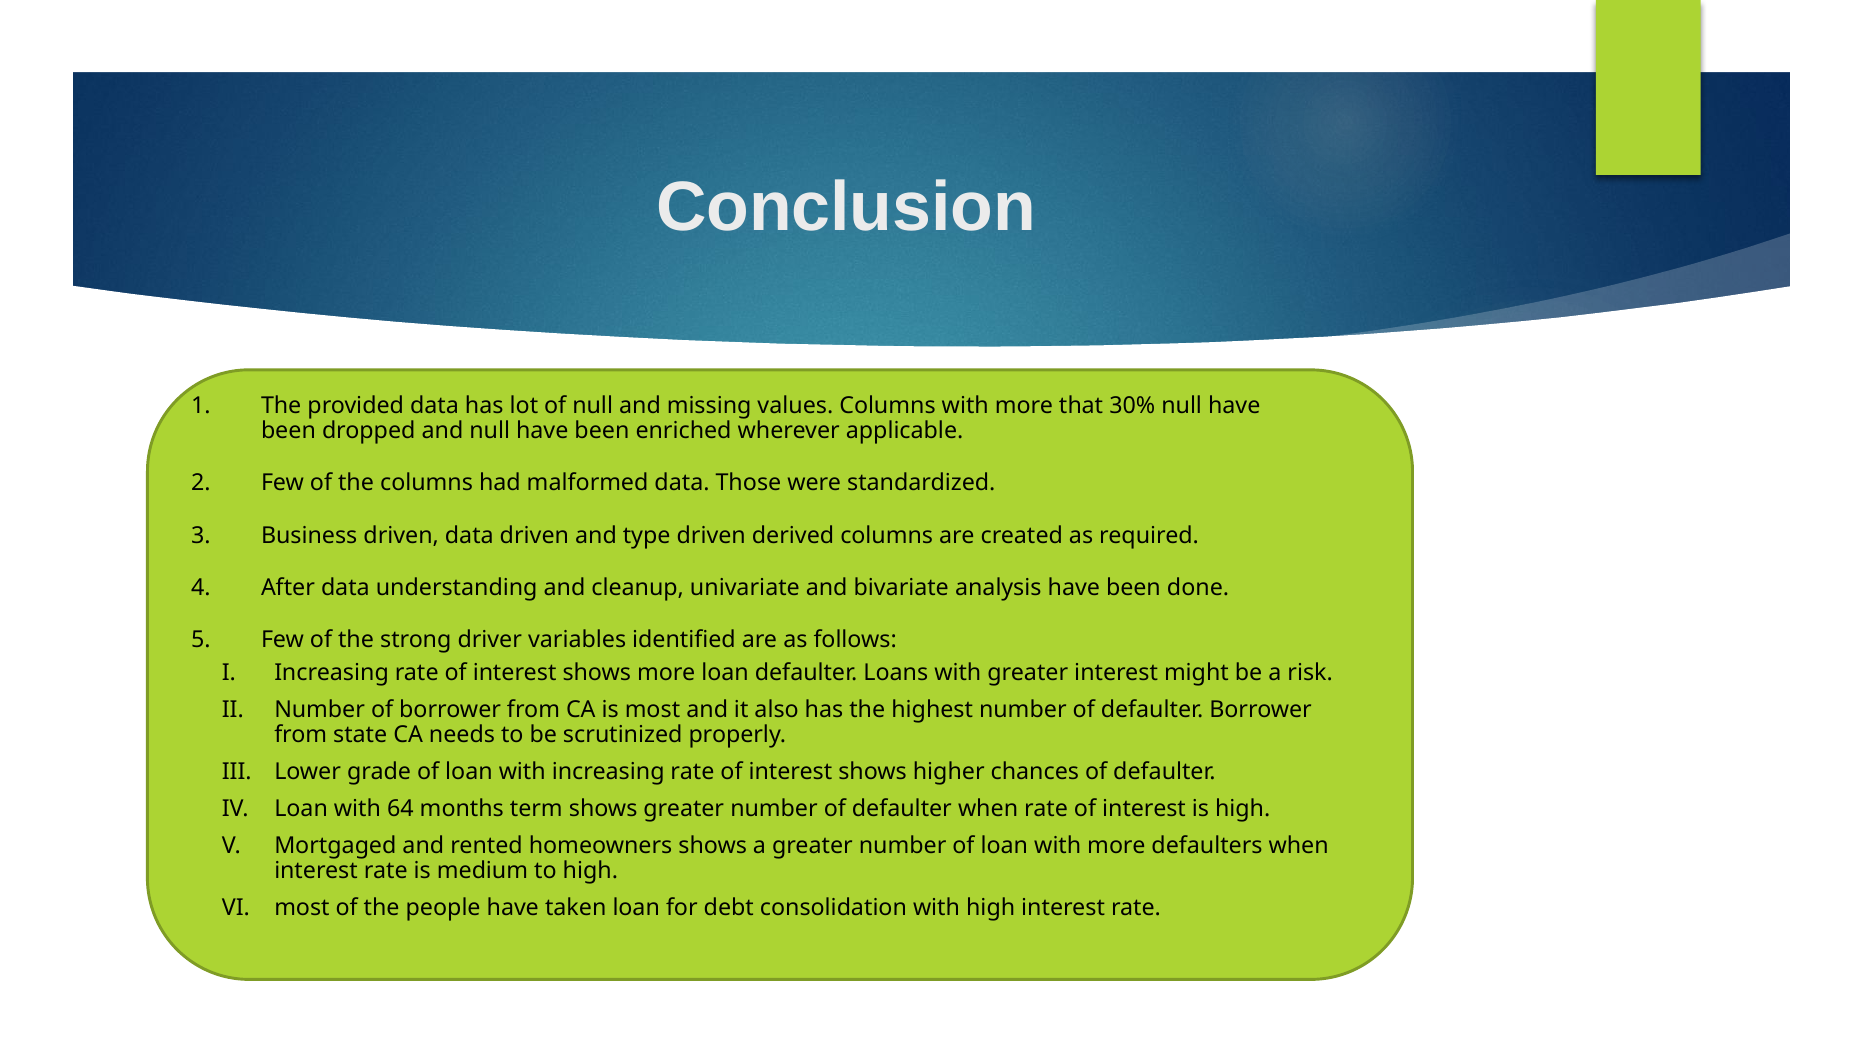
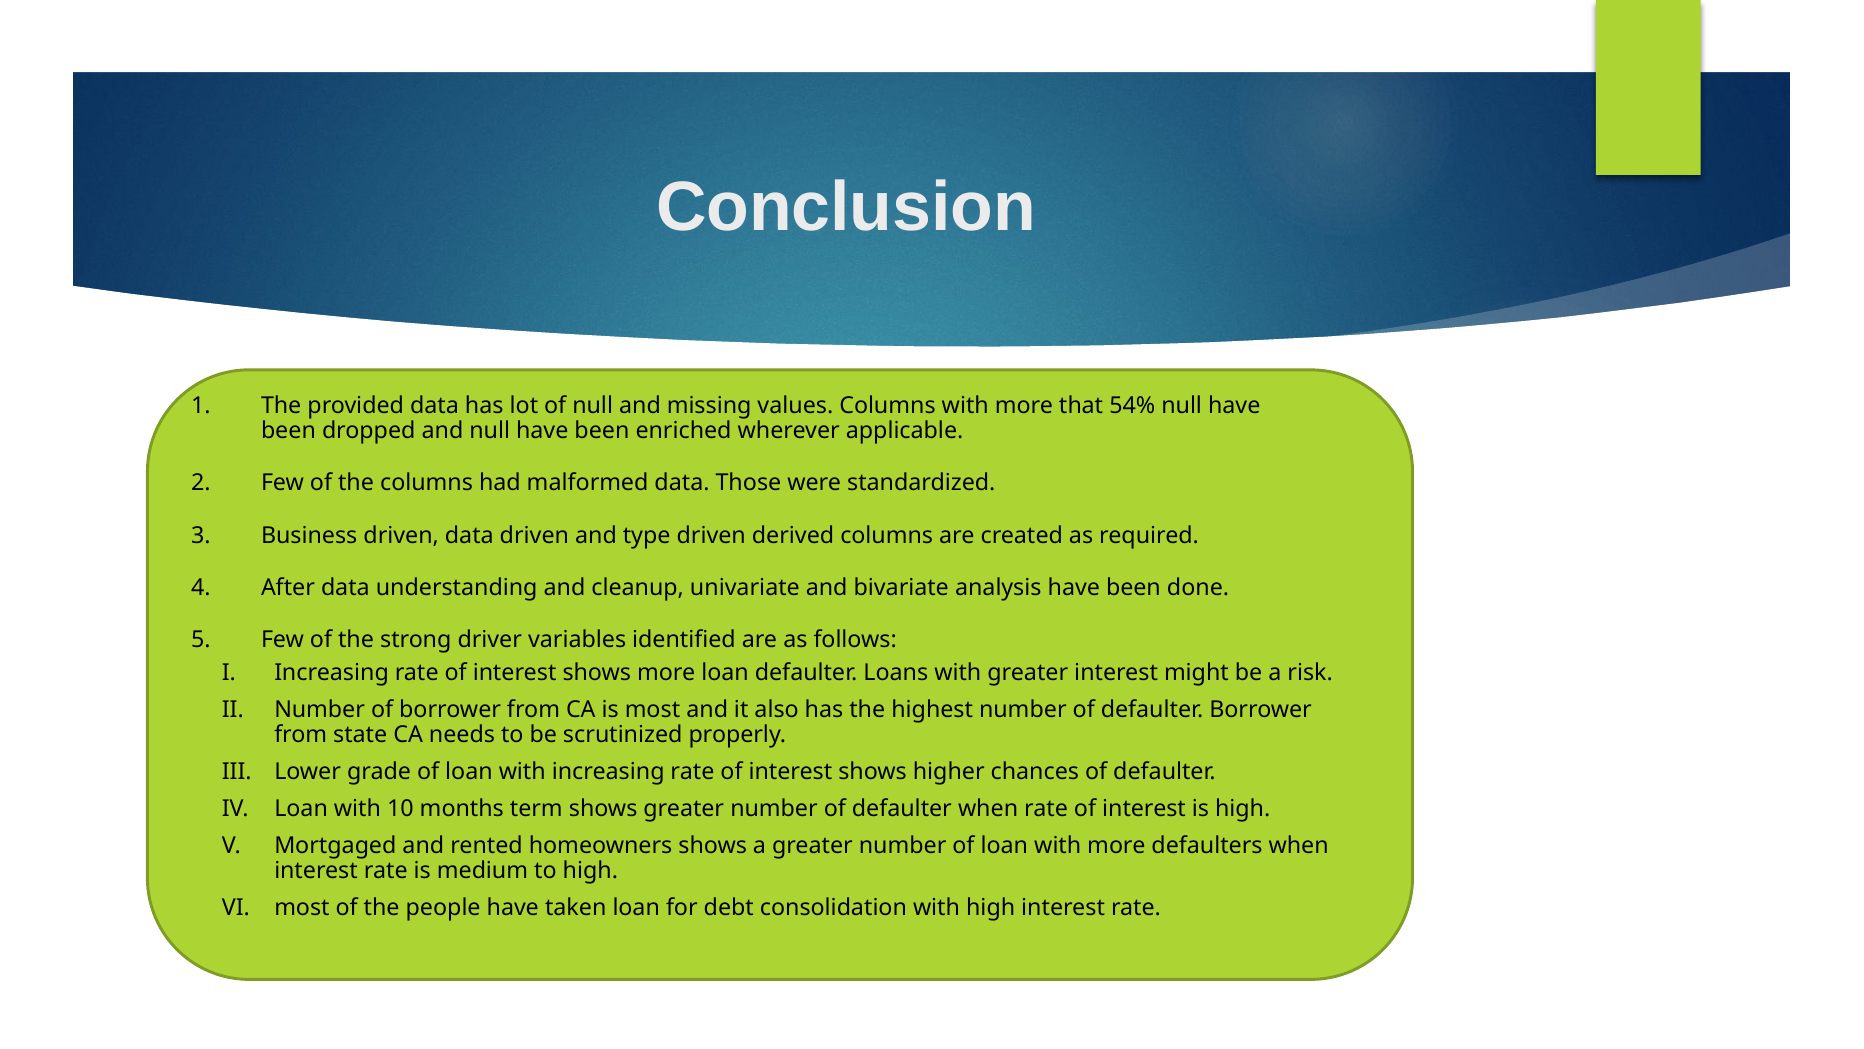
30%: 30% -> 54%
64: 64 -> 10
